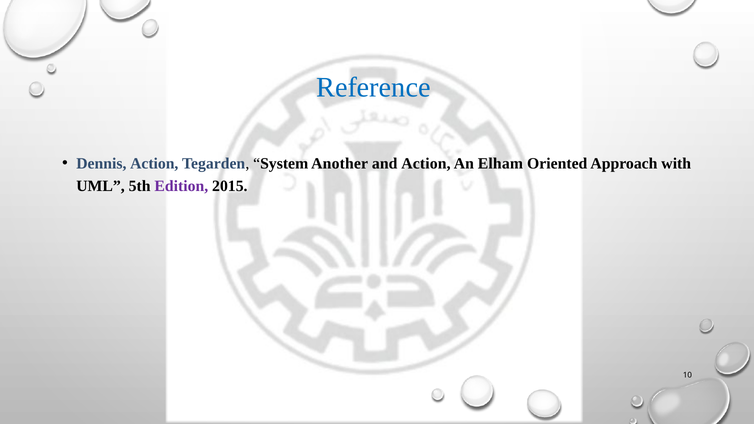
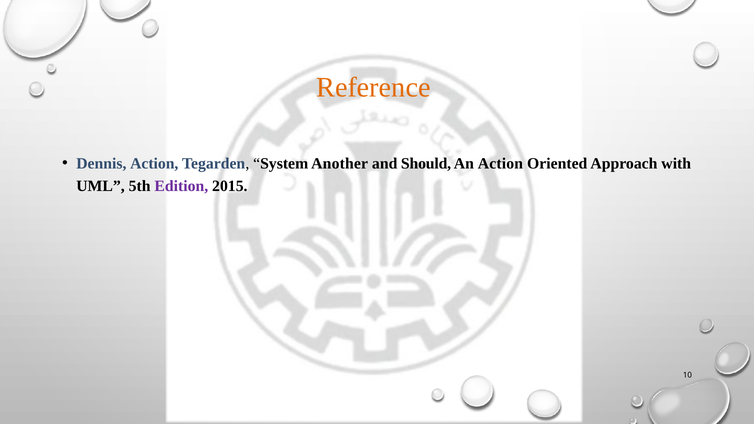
Reference colour: blue -> orange
and Action: Action -> Should
An Elham: Elham -> Action
